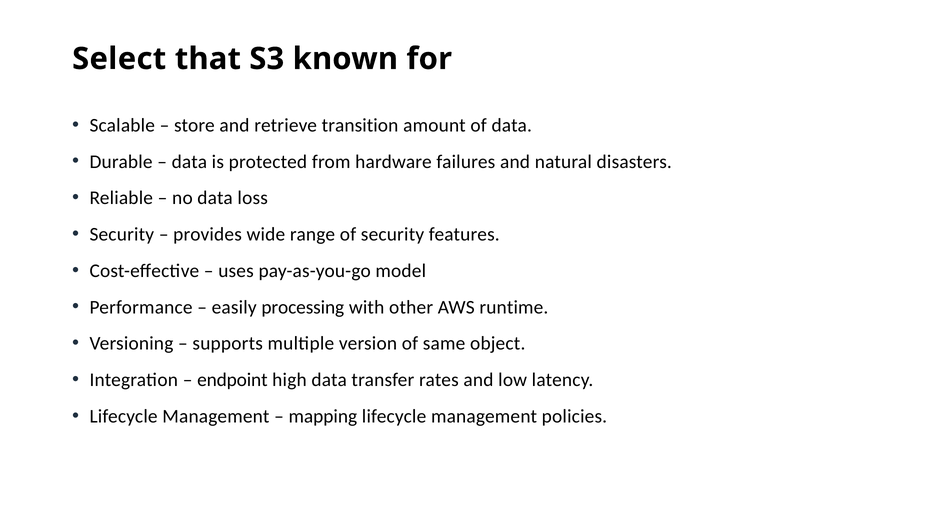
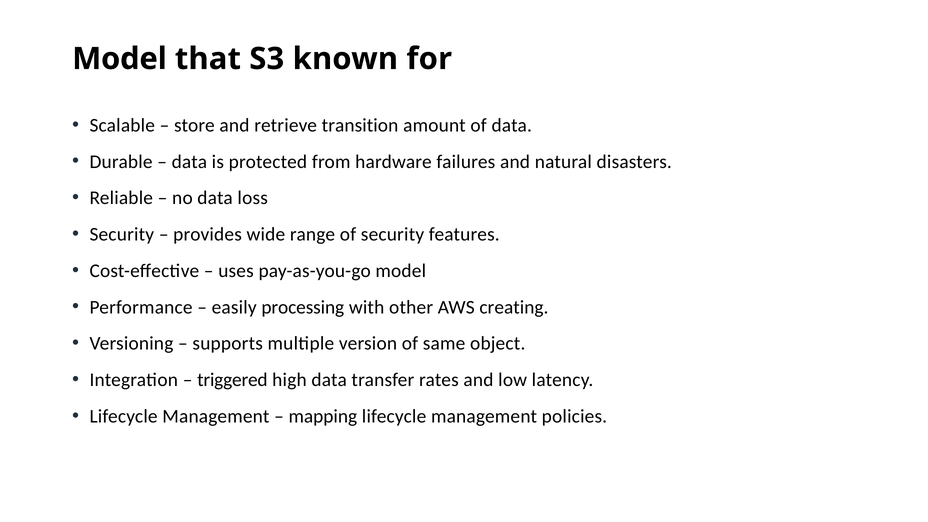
Select at (119, 59): Select -> Model
runtime: runtime -> creating
endpoint: endpoint -> triggered
